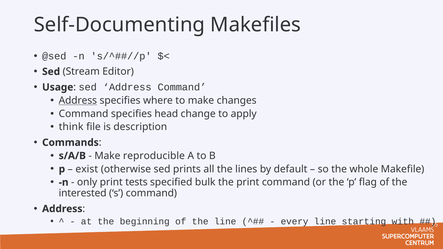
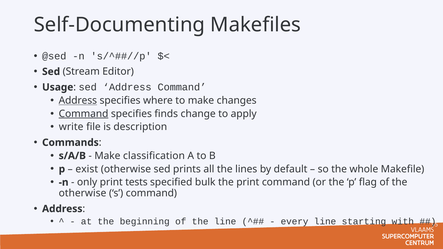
Command at (84, 114) underline: none -> present
head: head -> finds
think: think -> write
reproducible: reproducible -> classification
interested at (83, 193): interested -> otherwise
